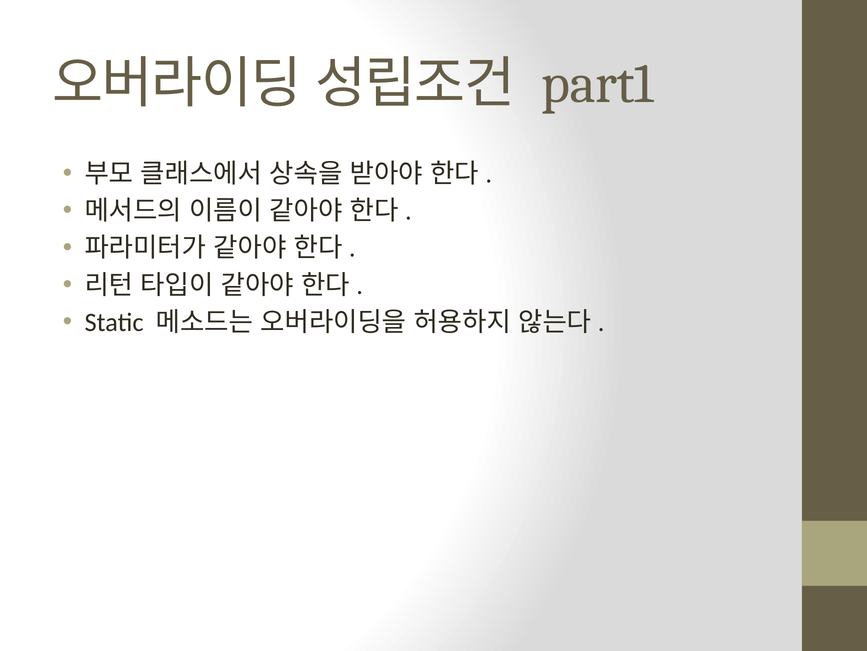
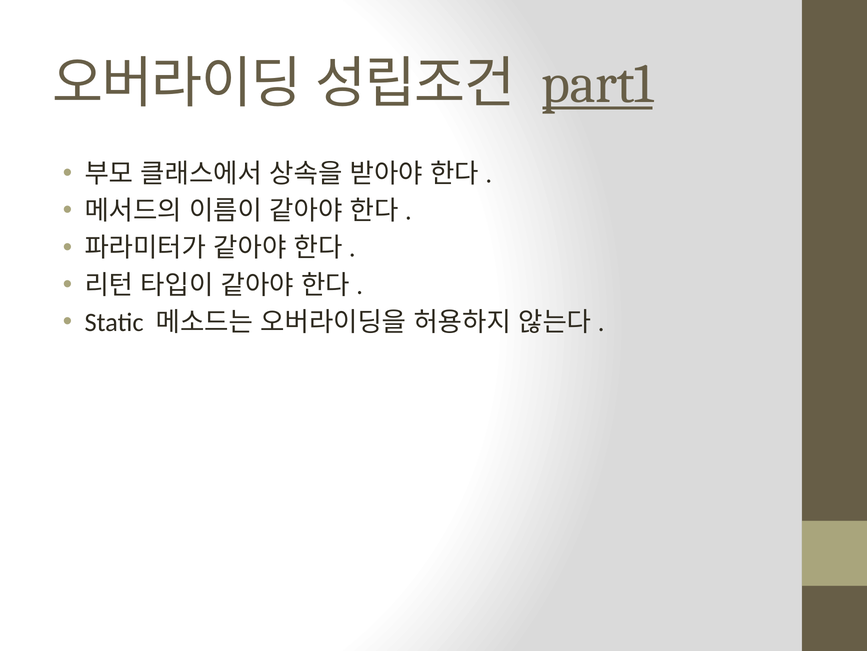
part1 underline: none -> present
